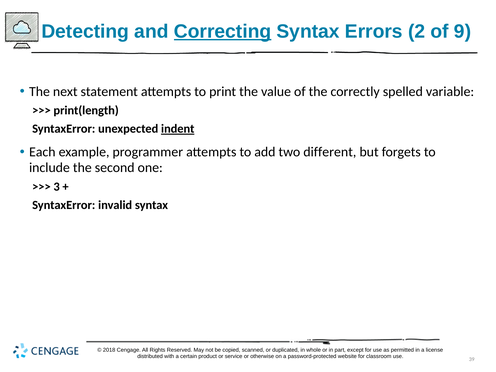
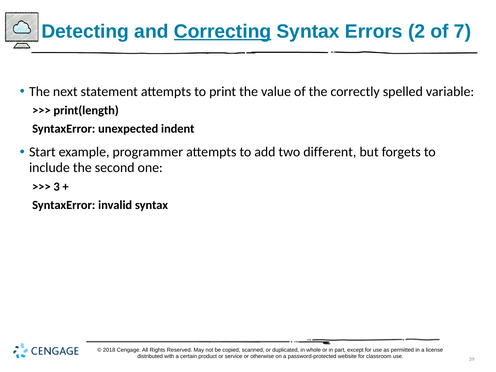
9: 9 -> 7
indent underline: present -> none
Each: Each -> Start
